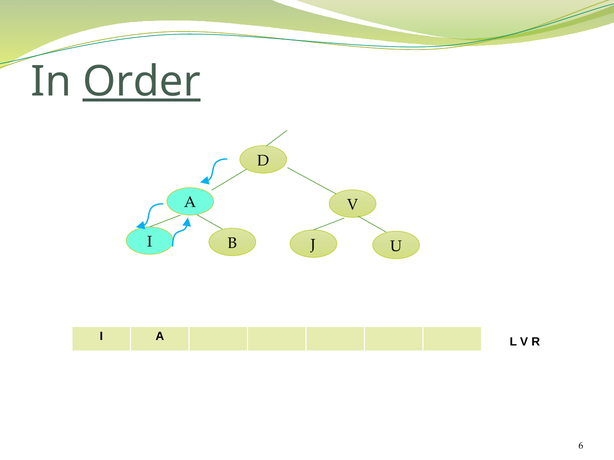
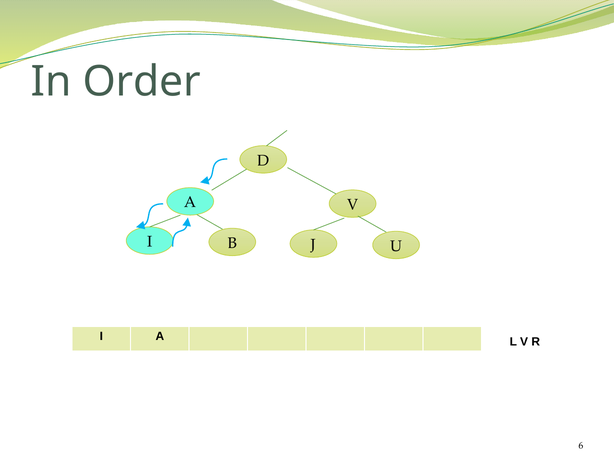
Order underline: present -> none
